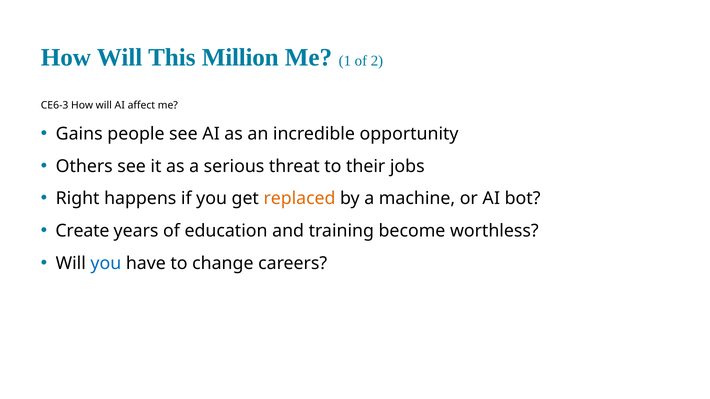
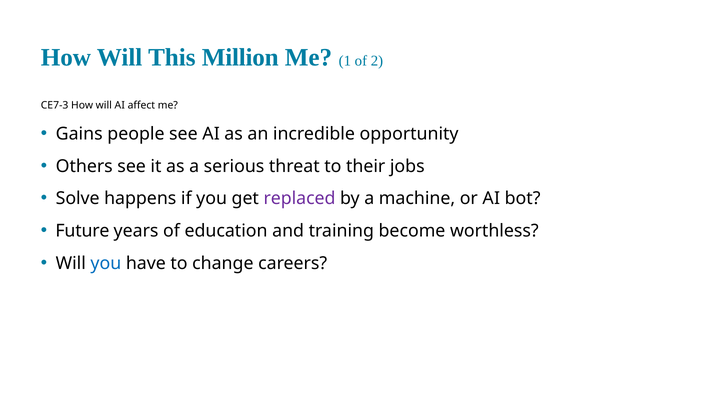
6-3: 6-3 -> 7-3
Right: Right -> Solve
replaced colour: orange -> purple
Create: Create -> Future
